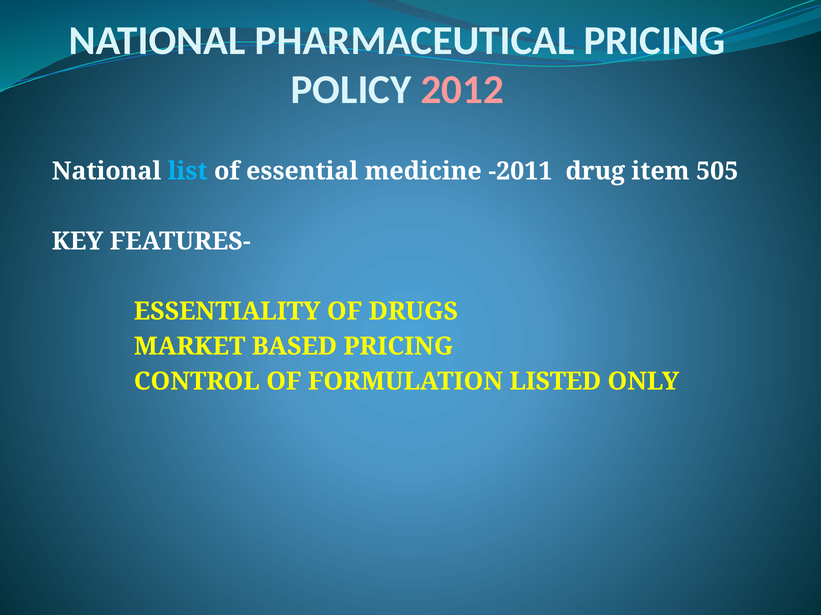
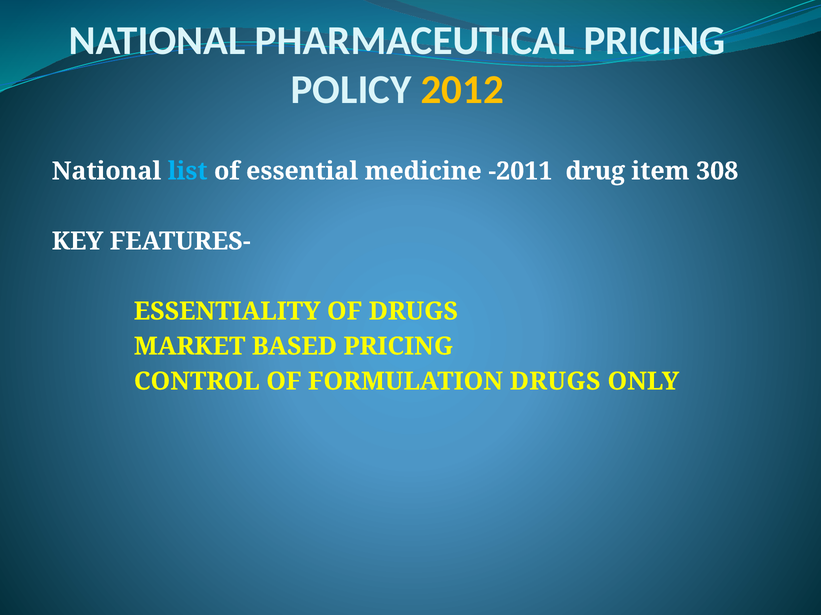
2012 colour: pink -> yellow
505: 505 -> 308
FORMULATION LISTED: LISTED -> DRUGS
